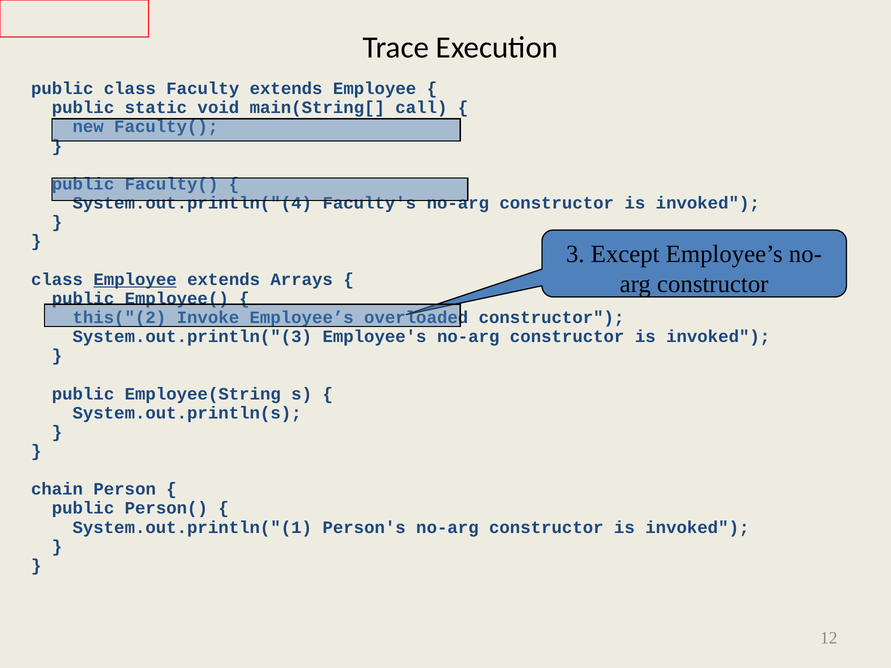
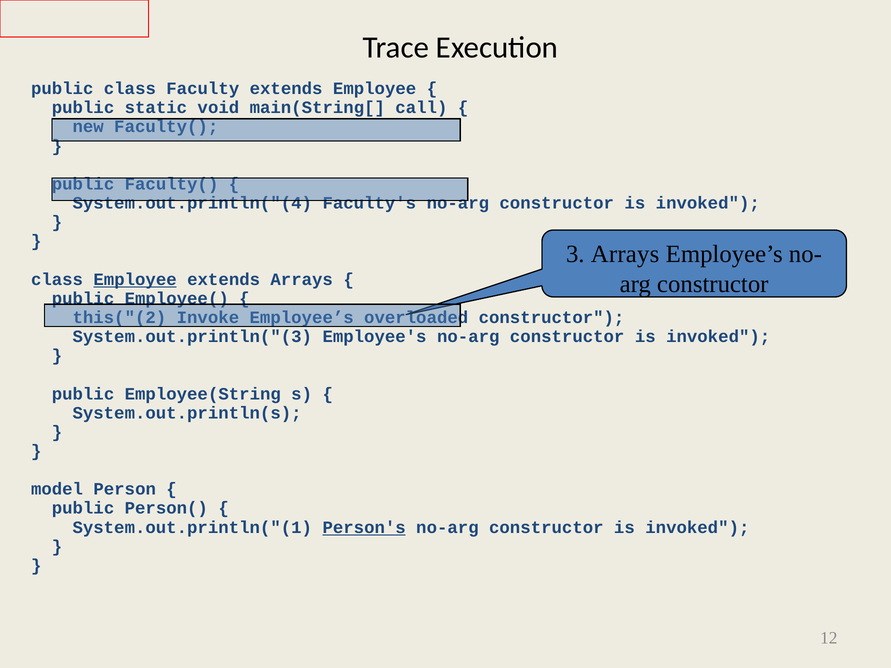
3 Except: Except -> Arrays
chain: chain -> model
Person's underline: none -> present
